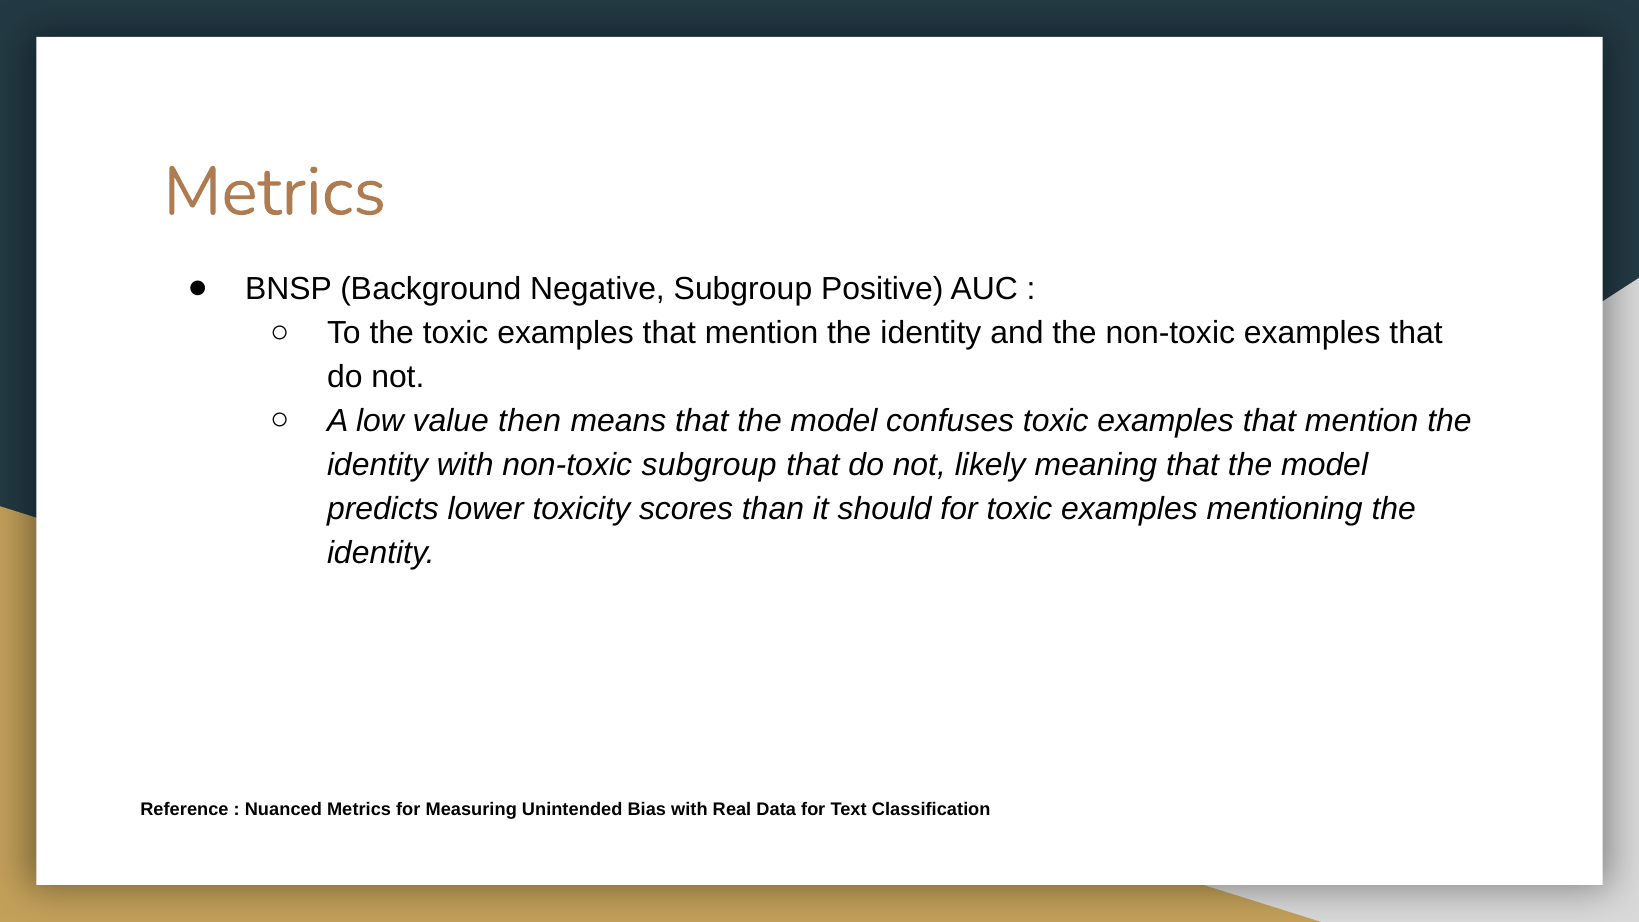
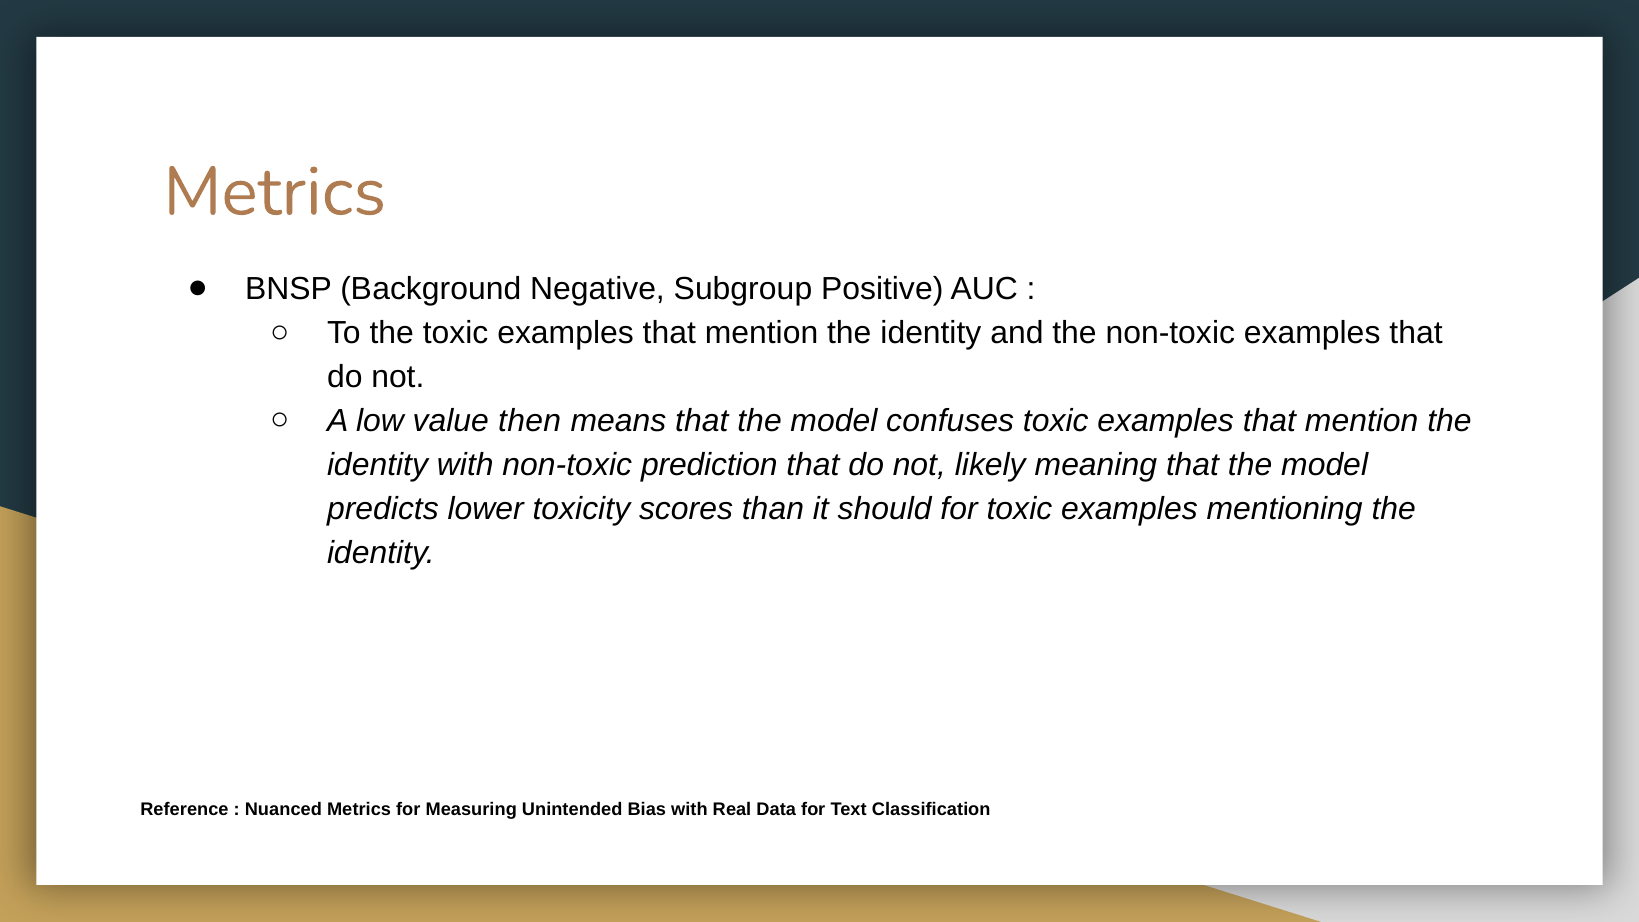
non-toxic subgroup: subgroup -> prediction
